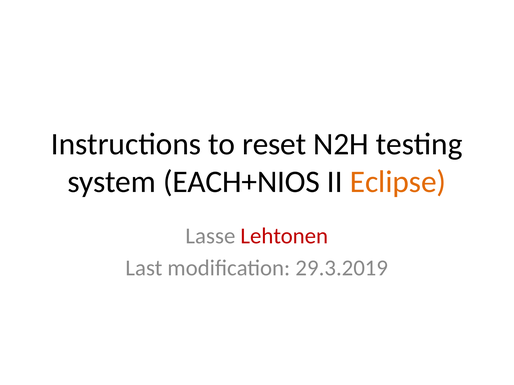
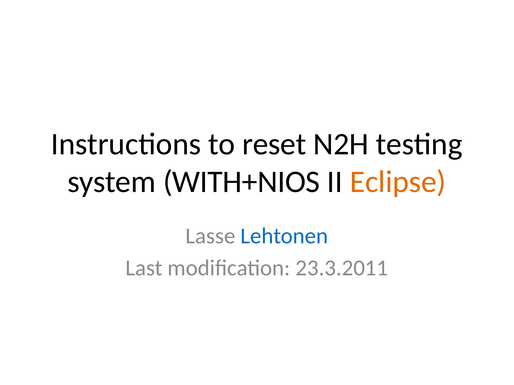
EACH+NIOS: EACH+NIOS -> WITH+NIOS
Lehtonen colour: red -> blue
29.3.2019: 29.3.2019 -> 23.3.2011
